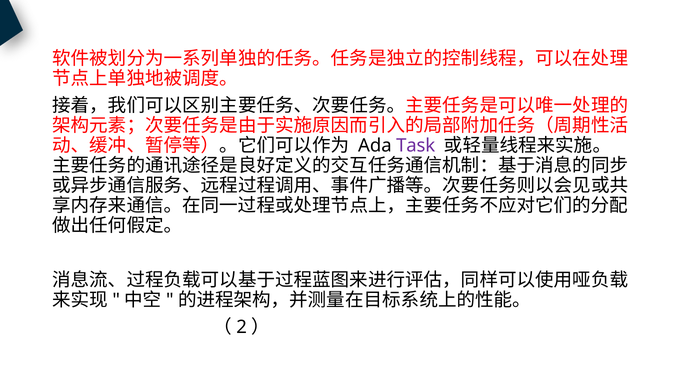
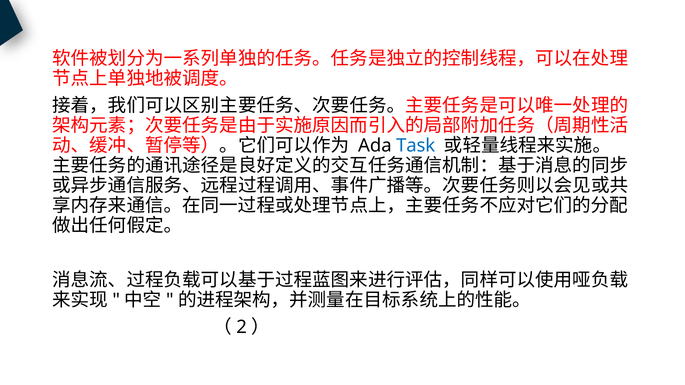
Task colour: purple -> blue
